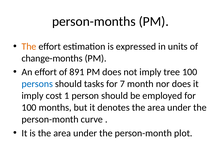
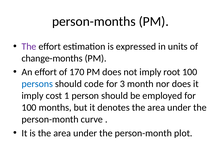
The at (29, 46) colour: orange -> purple
891: 891 -> 170
tree: tree -> root
tasks: tasks -> code
7: 7 -> 3
